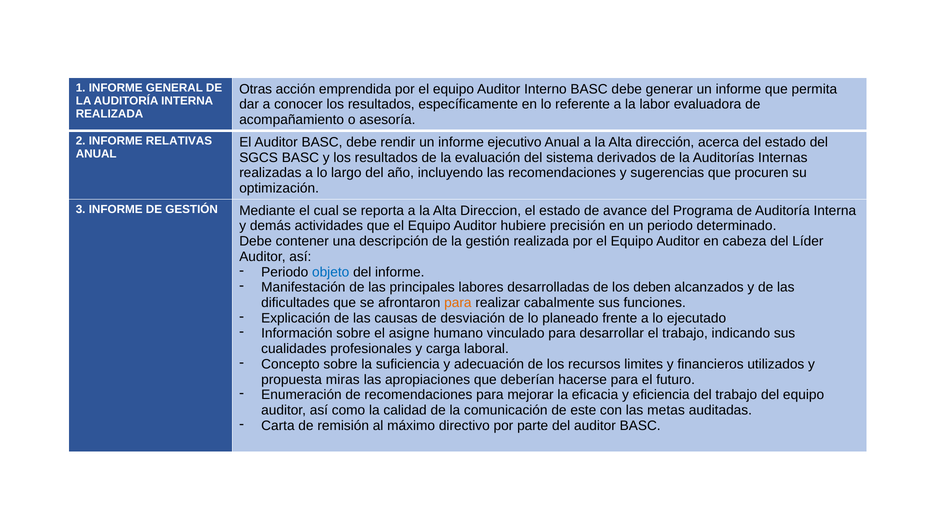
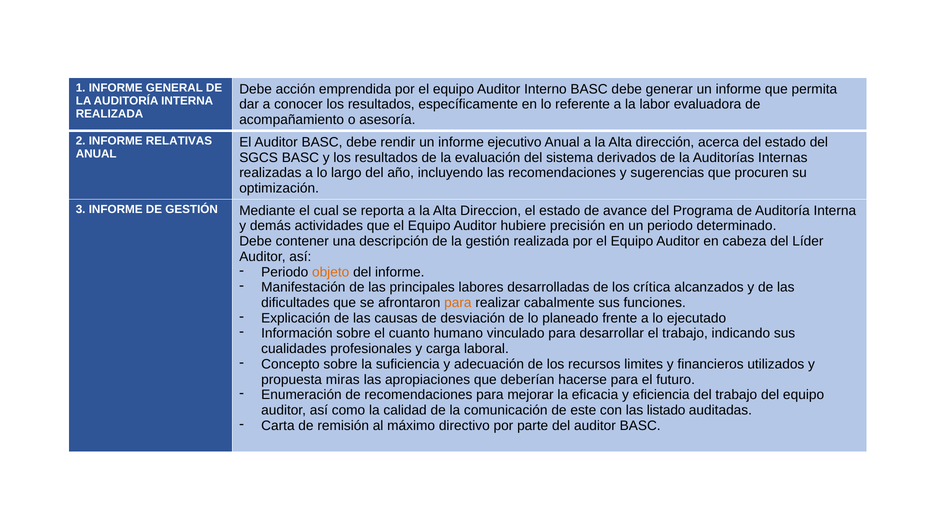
Otras at (256, 89): Otras -> Debe
objeto colour: blue -> orange
deben: deben -> crítica
asigne: asigne -> cuanto
metas: metas -> listado
